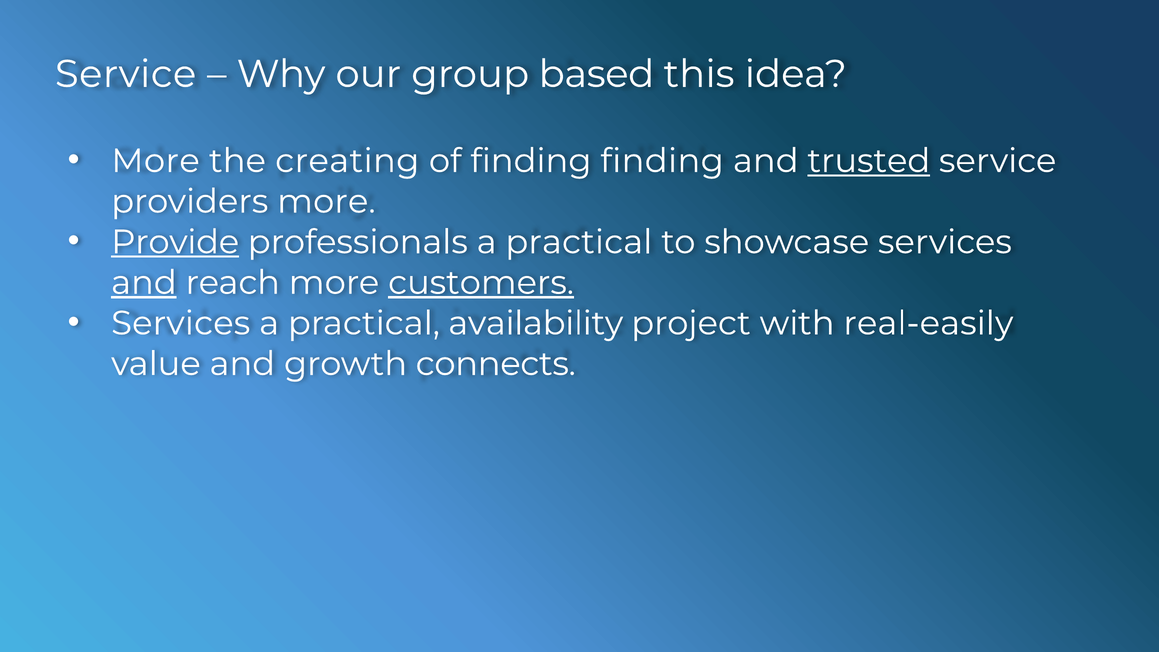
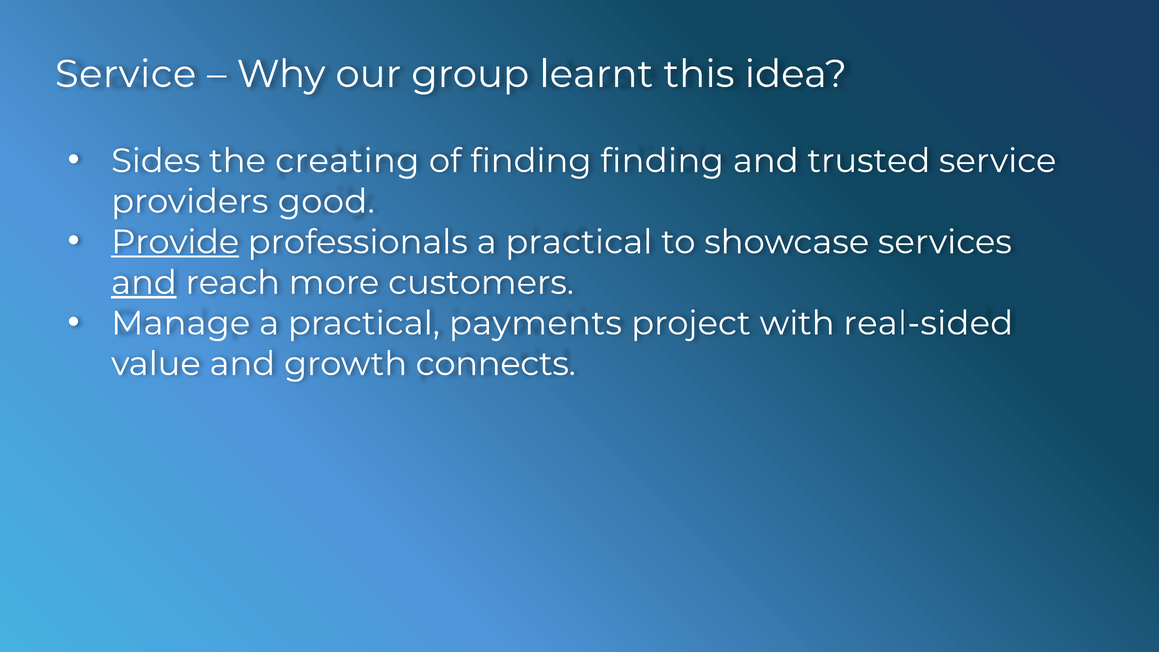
based: based -> learnt
More at (156, 161): More -> Sides
trusted underline: present -> none
providers more: more -> good
customers underline: present -> none
Services at (181, 323): Services -> Manage
availability: availability -> payments
real-easily: real-easily -> real-sided
